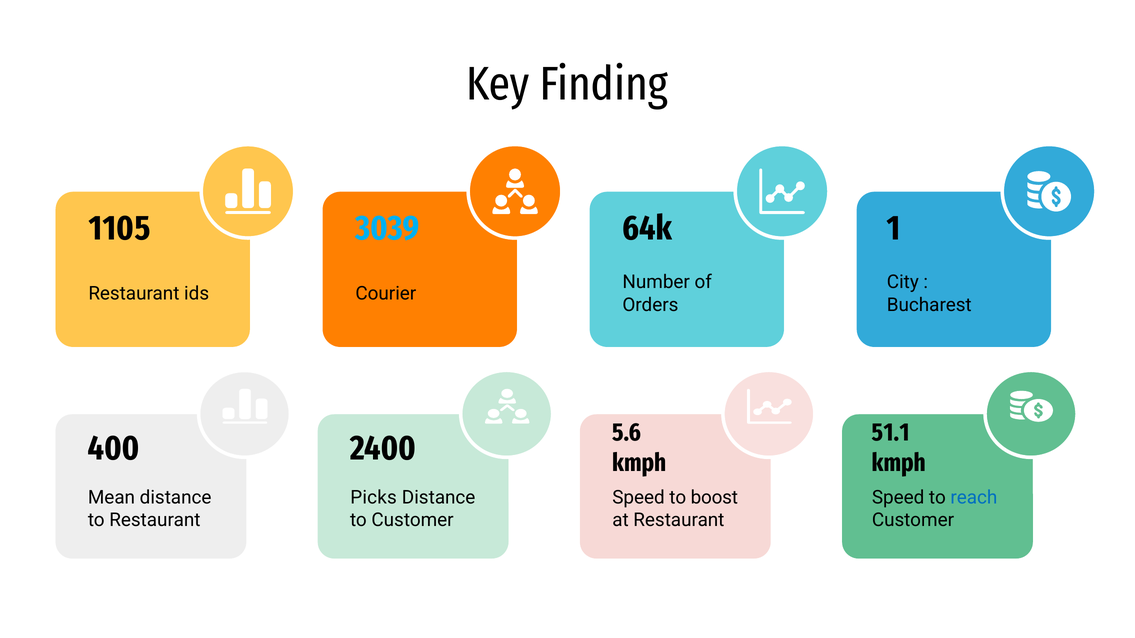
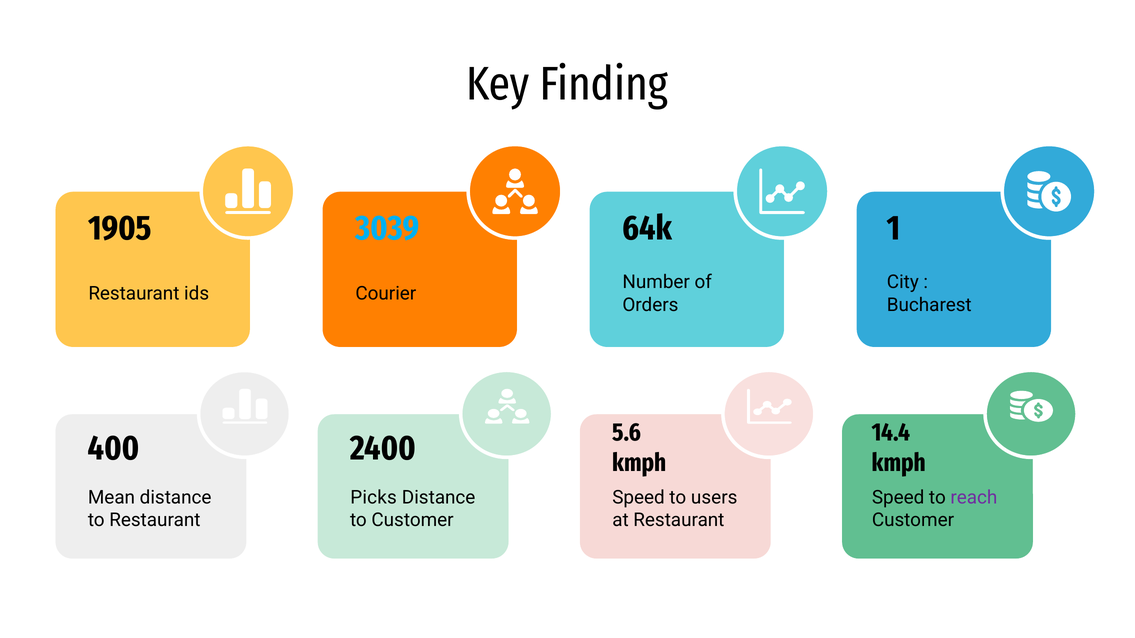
1105: 1105 -> 1905
51.1: 51.1 -> 14.4
boost: boost -> users
reach colour: blue -> purple
